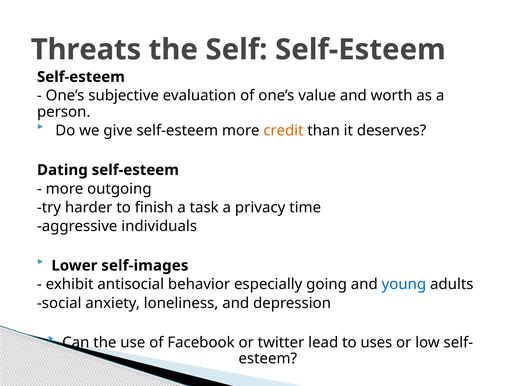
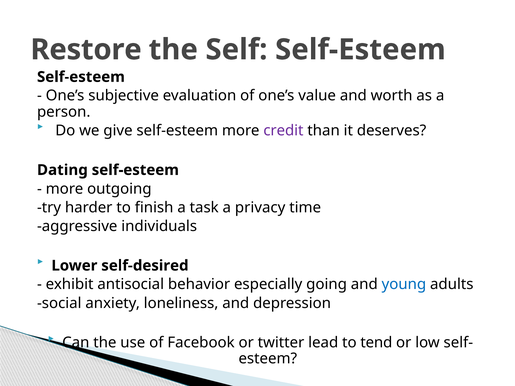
Threats: Threats -> Restore
credit colour: orange -> purple
self-images: self-images -> self-desired
uses: uses -> tend
